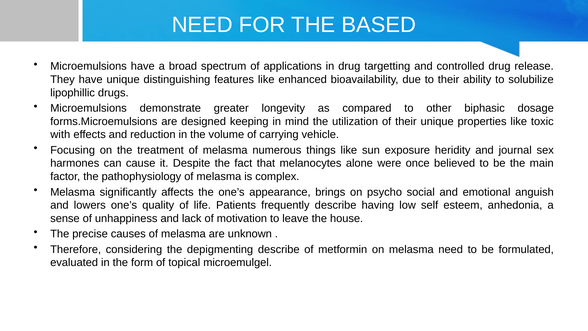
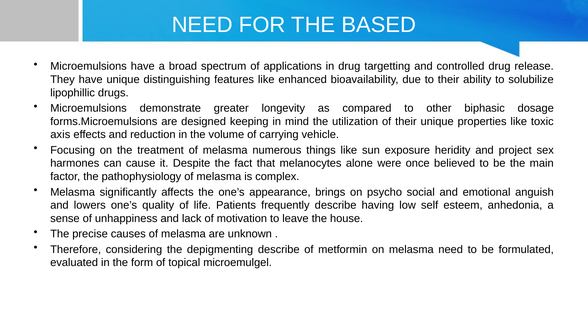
with: with -> axis
journal: journal -> project
